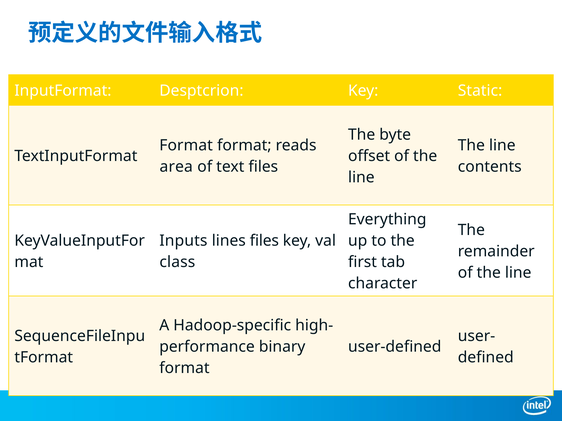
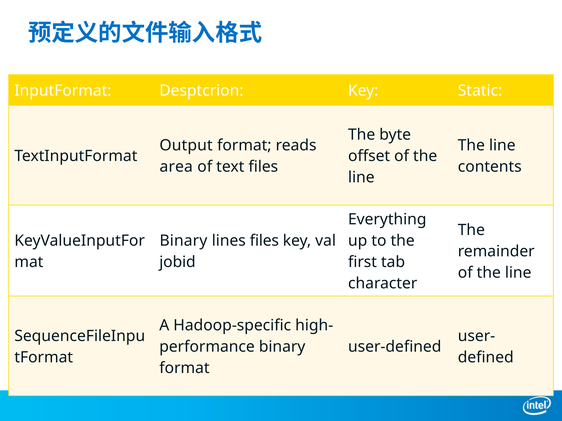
Format at (186, 146): Format -> Output
Inputs at (183, 241): Inputs -> Binary
class: class -> jobid
